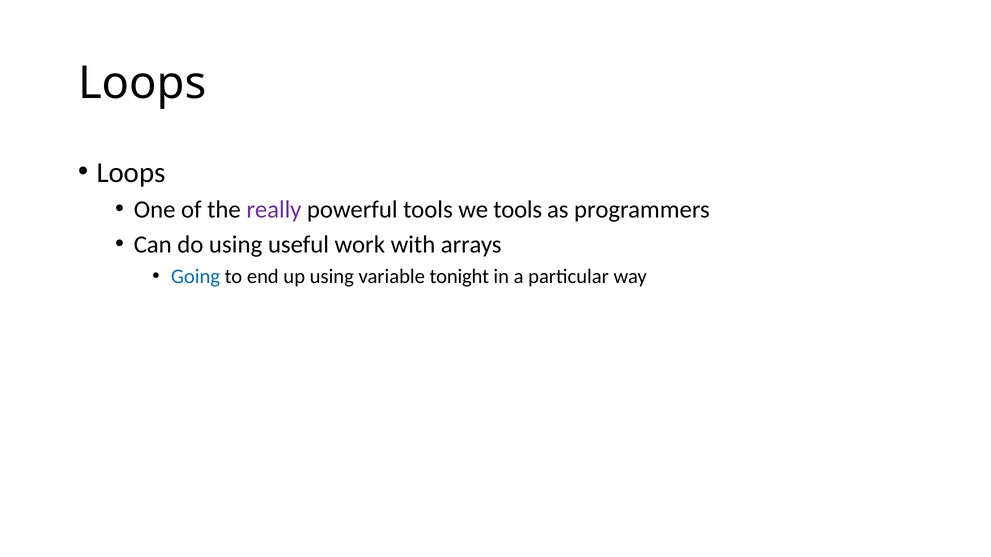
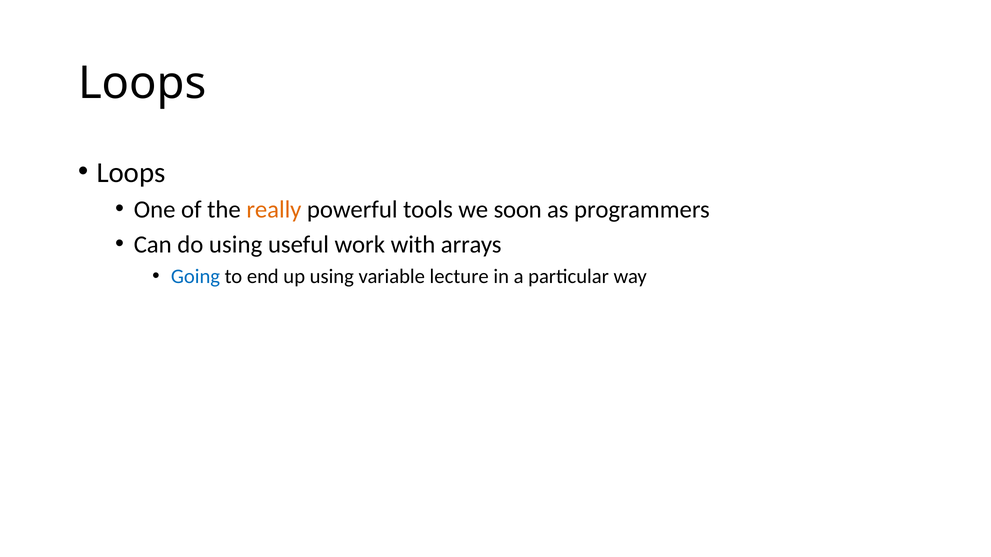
really colour: purple -> orange
we tools: tools -> soon
tonight: tonight -> lecture
